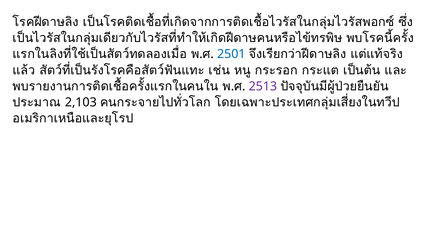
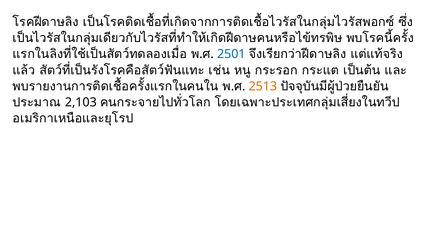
2513 colour: purple -> orange
